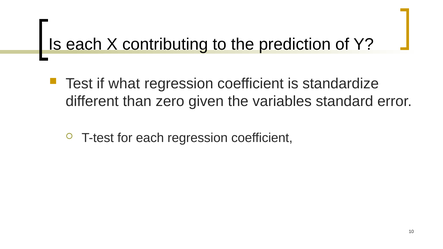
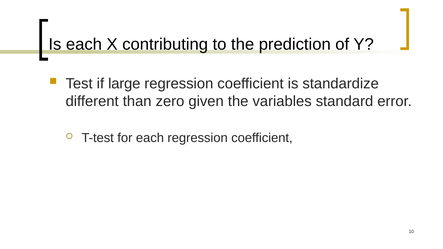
what: what -> large
